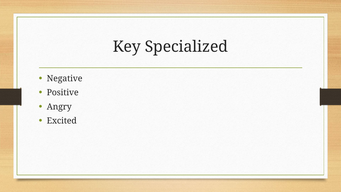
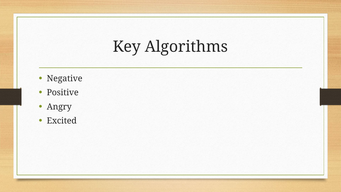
Specialized: Specialized -> Algorithms
